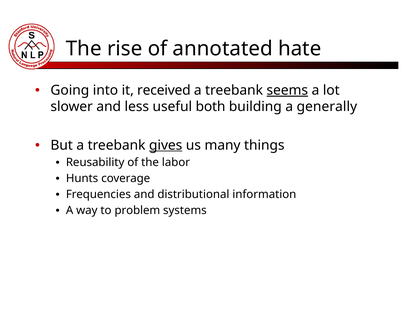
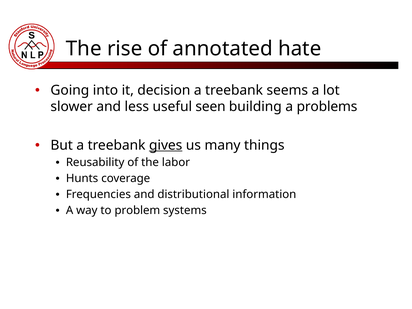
received: received -> decision
seems underline: present -> none
both: both -> seen
generally: generally -> problems
